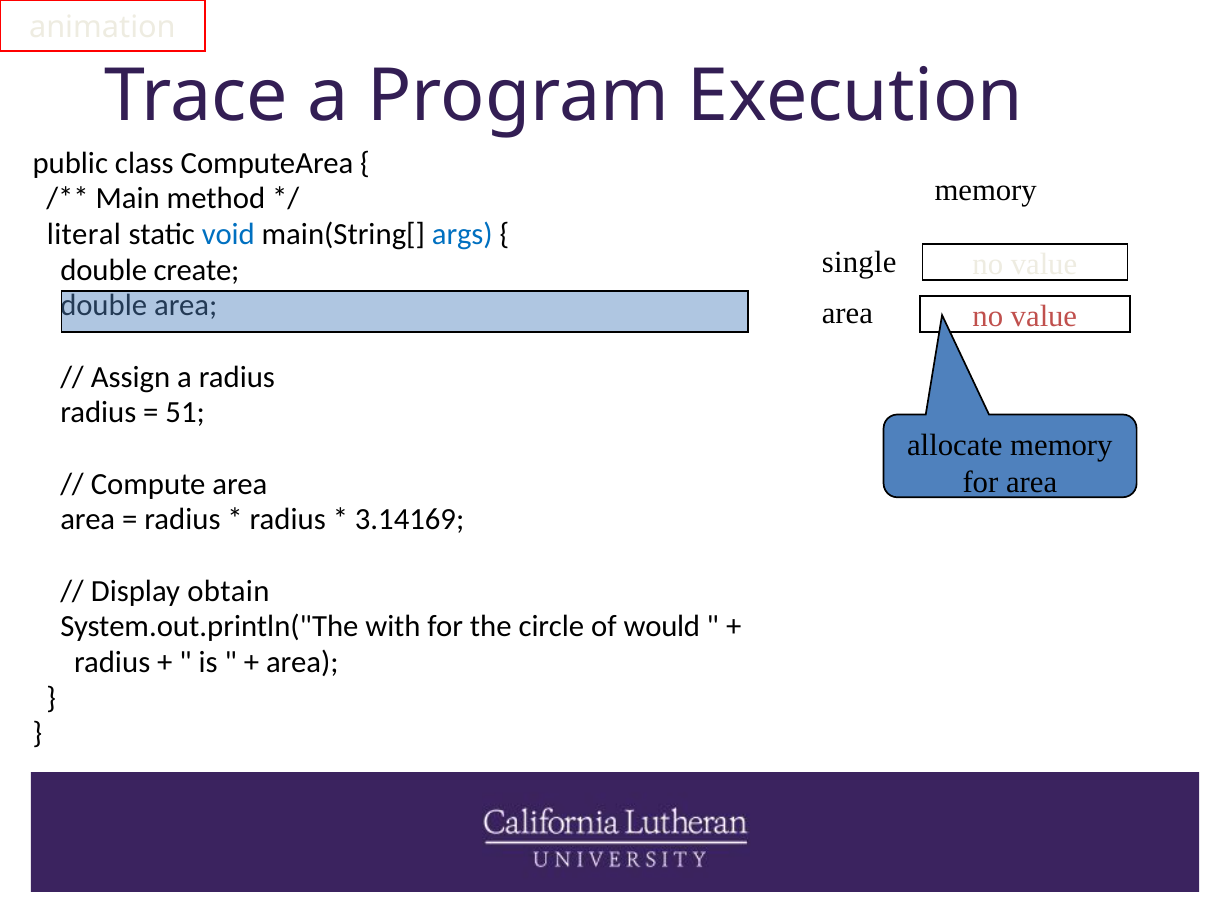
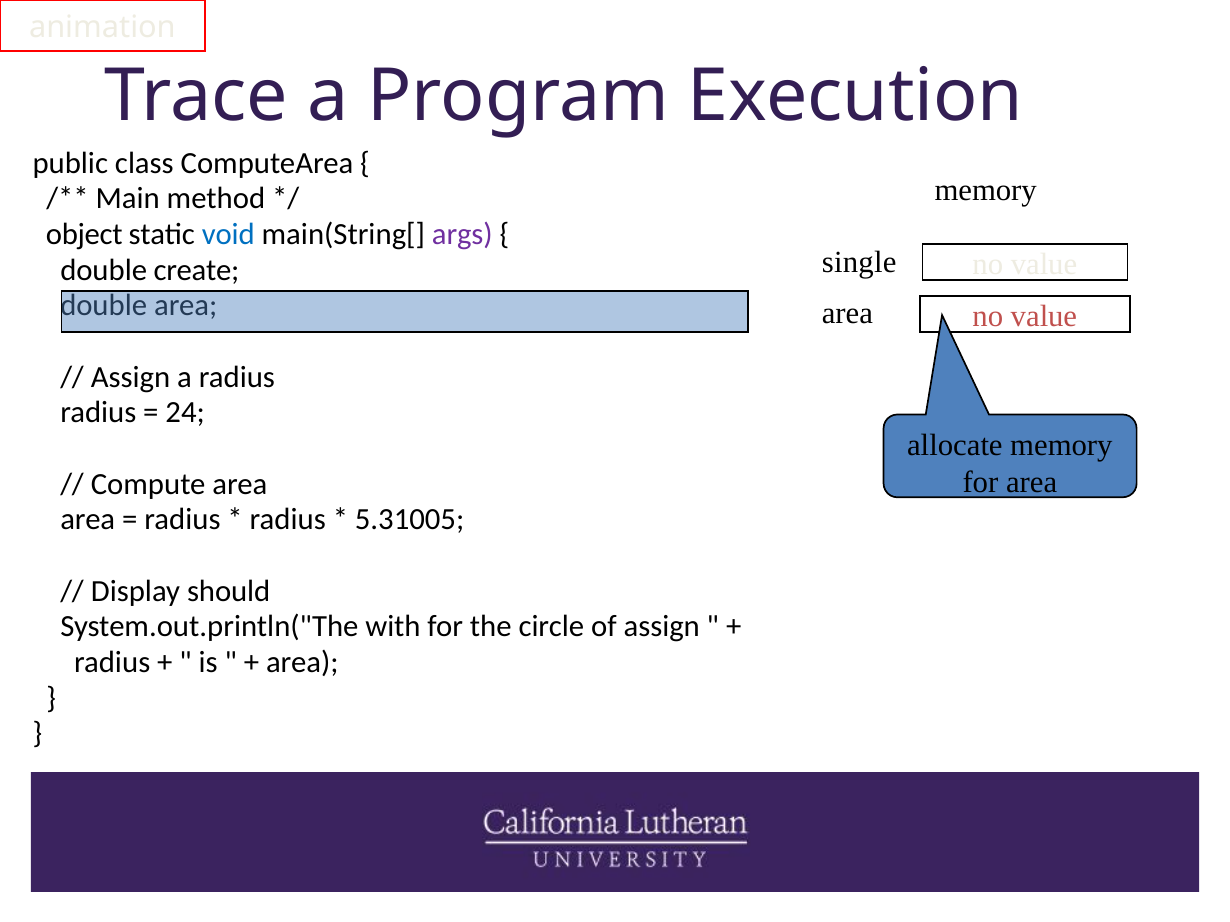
literal: literal -> object
args colour: blue -> purple
51: 51 -> 24
3.14169: 3.14169 -> 5.31005
obtain: obtain -> should
of would: would -> assign
